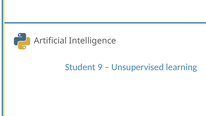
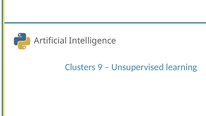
Student: Student -> Clusters
